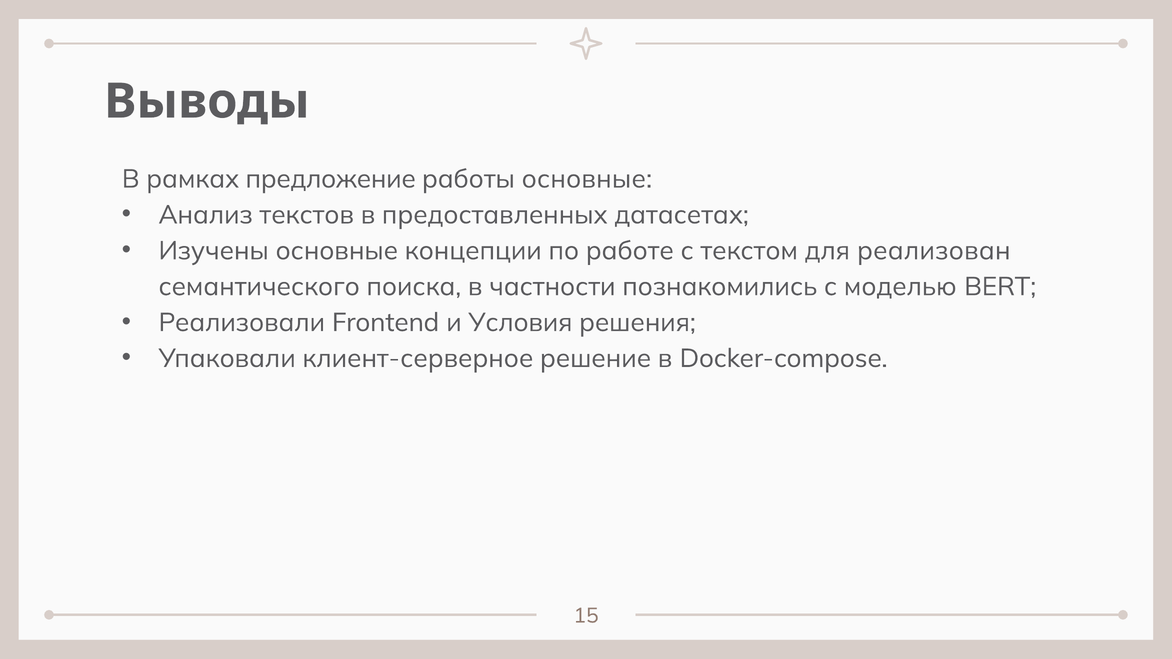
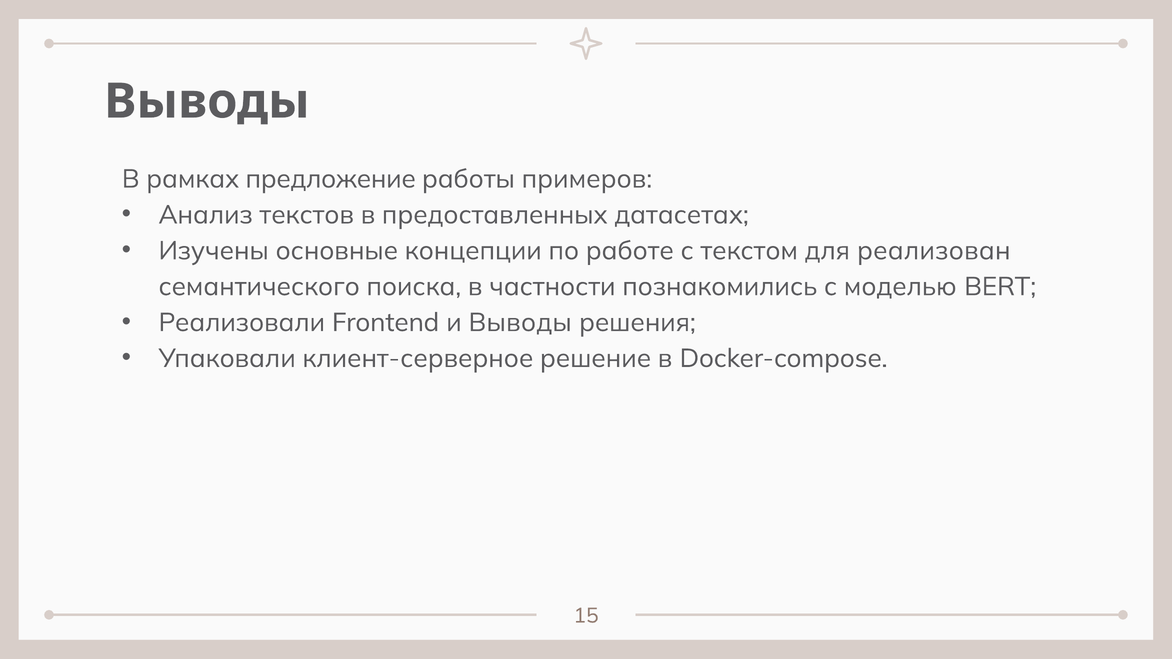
работы основные: основные -> примеров
и Условия: Условия -> Выводы
